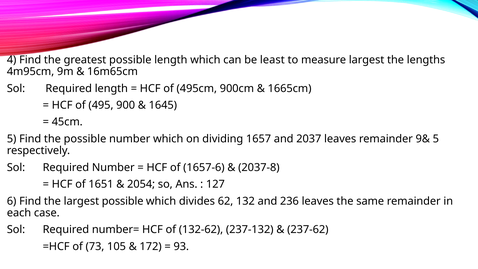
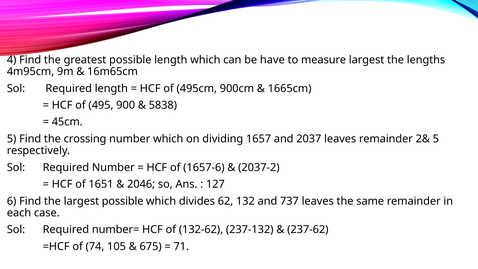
least: least -> have
1645: 1645 -> 5838
the possible: possible -> crossing
9&: 9& -> 2&
2037-8: 2037-8 -> 2037-2
2054: 2054 -> 2046
236: 236 -> 737
73: 73 -> 74
172: 172 -> 675
93: 93 -> 71
